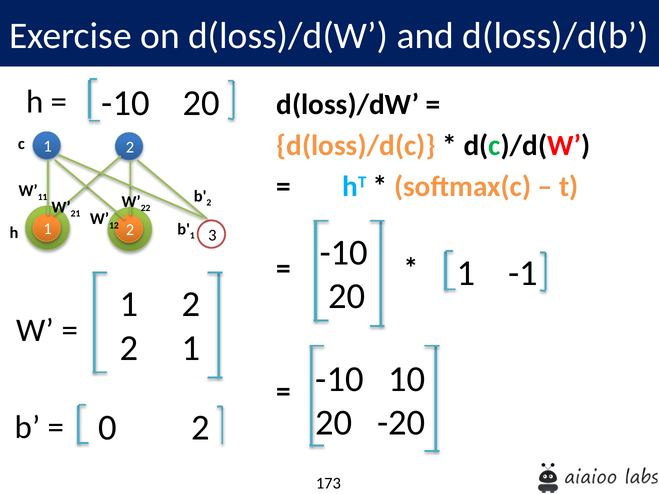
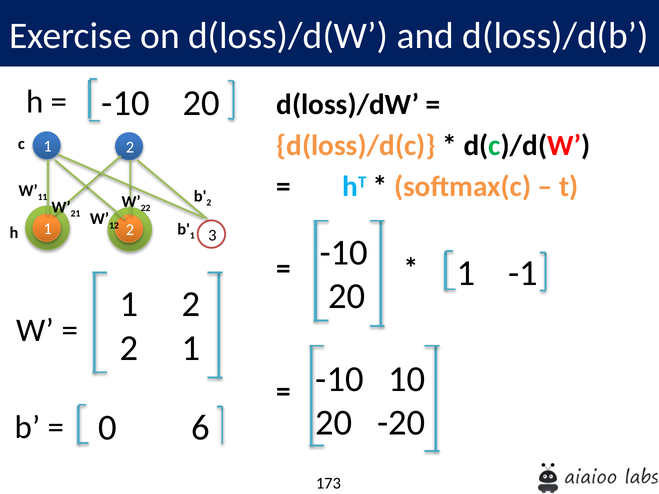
0 2: 2 -> 6
